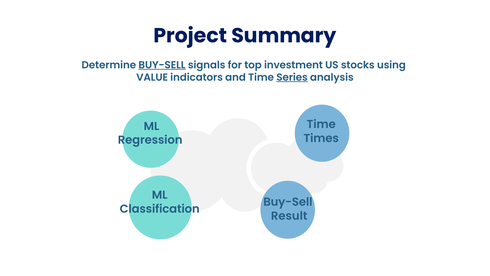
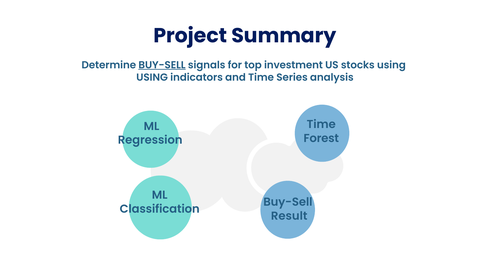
VALUE at (152, 77): VALUE -> USING
Series underline: present -> none
Times: Times -> Forest
